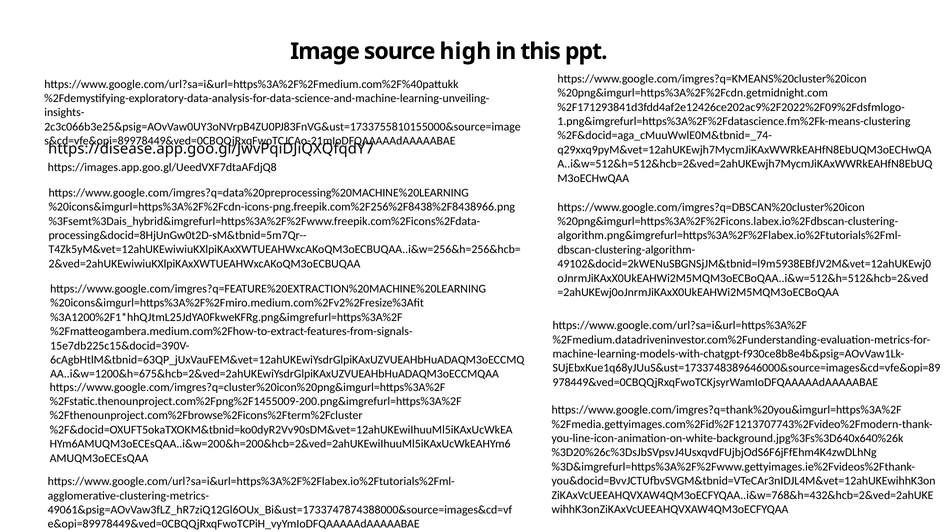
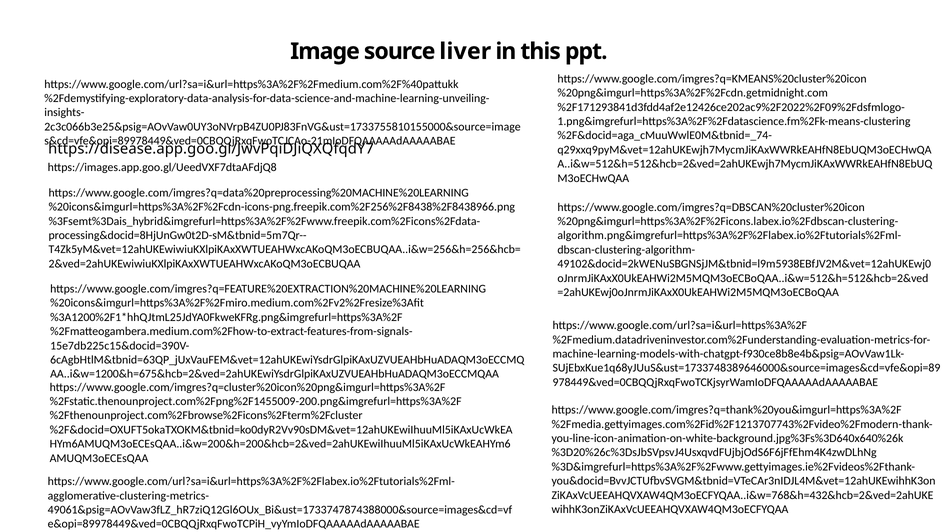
high: high -> liver
